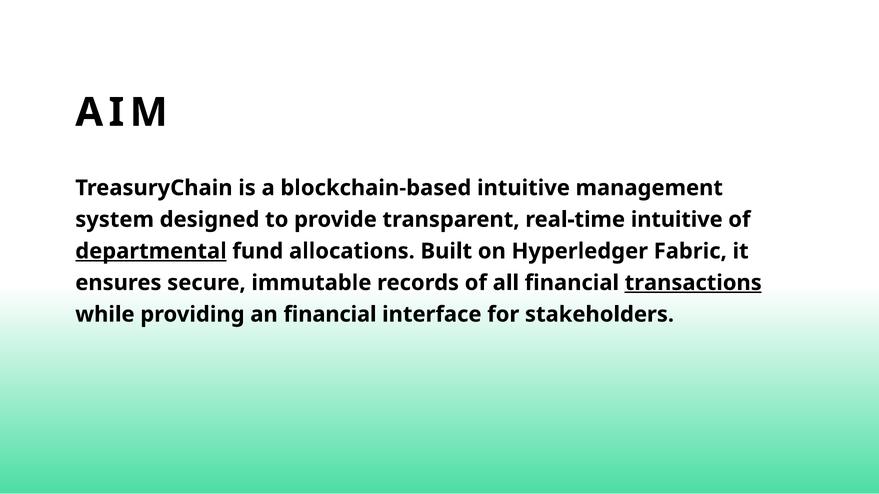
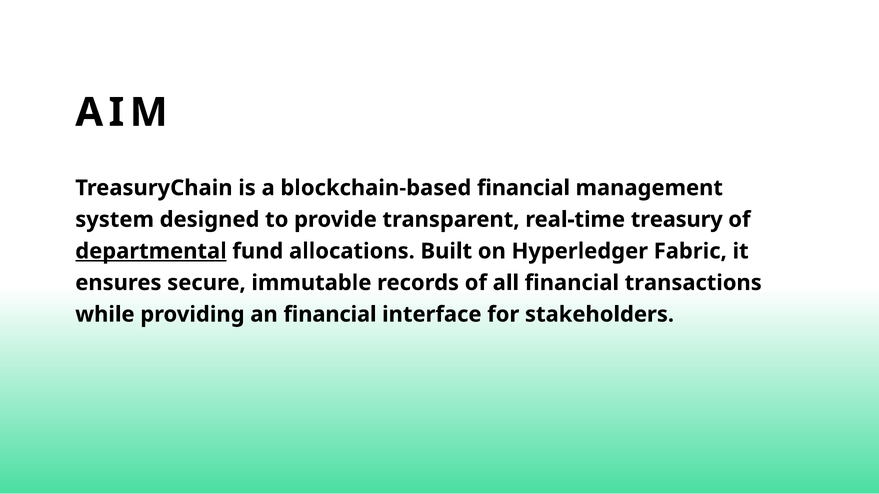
blockchain-based intuitive: intuitive -> financial
real-time intuitive: intuitive -> treasury
transactions underline: present -> none
